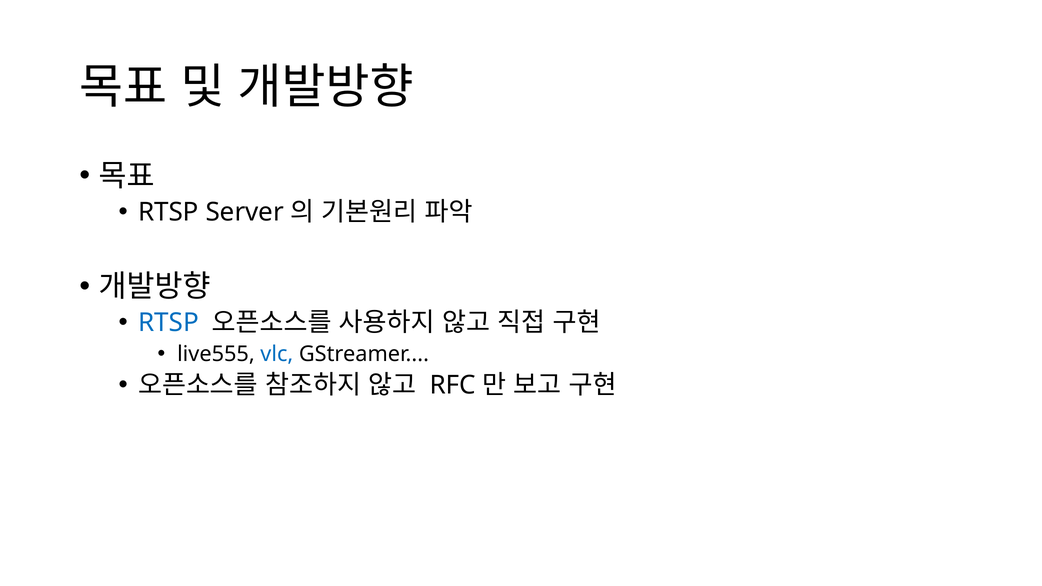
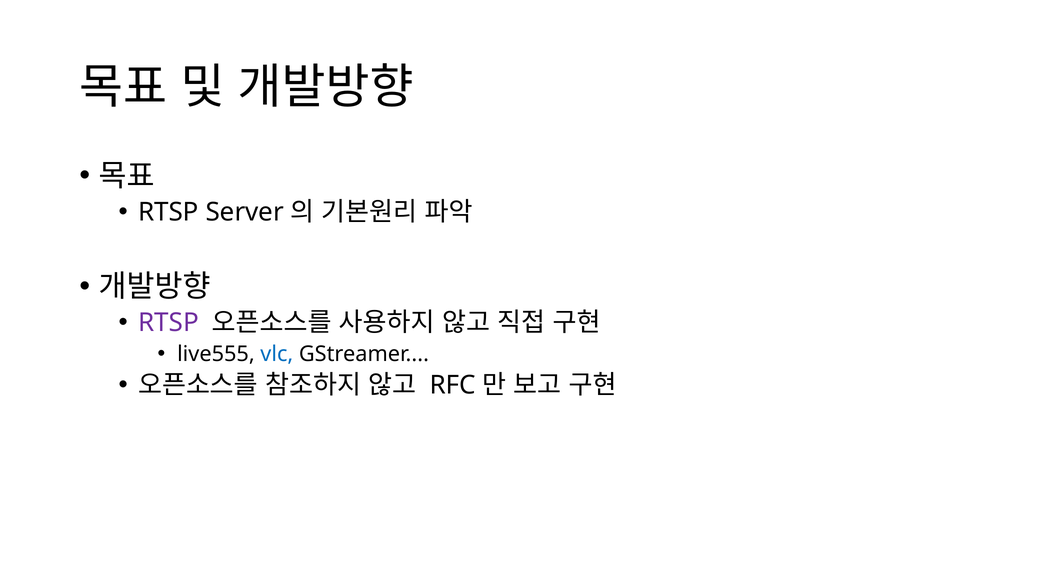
RTSP at (168, 323) colour: blue -> purple
